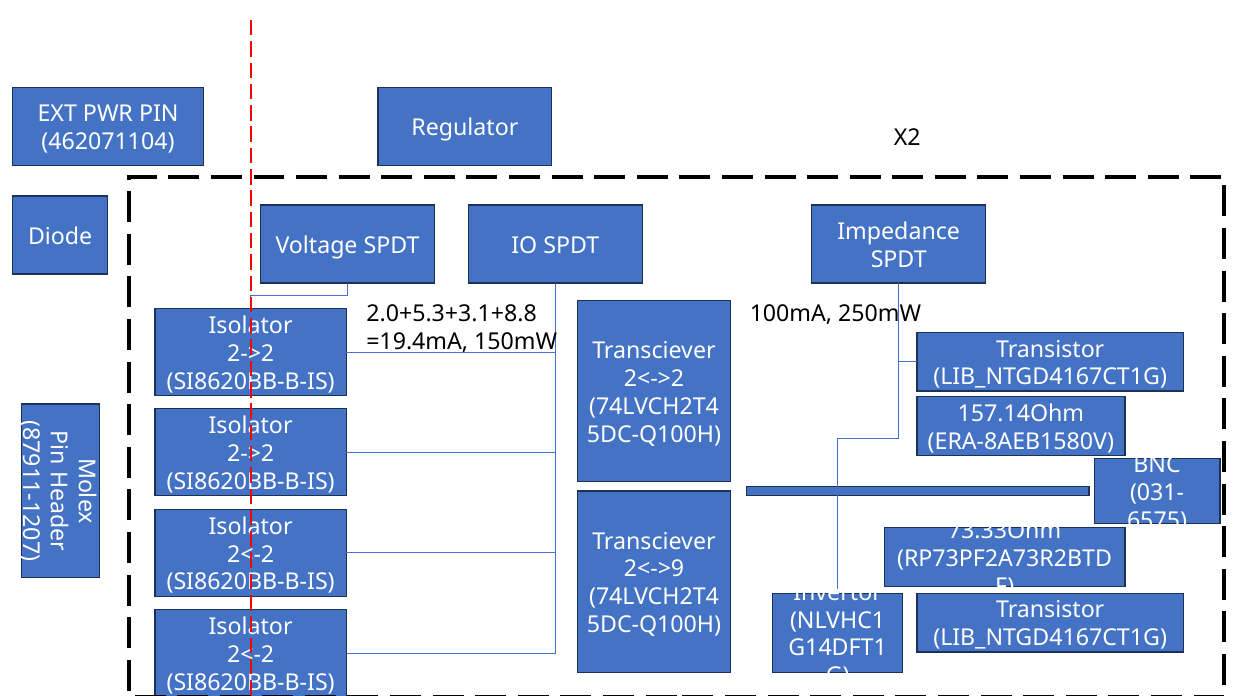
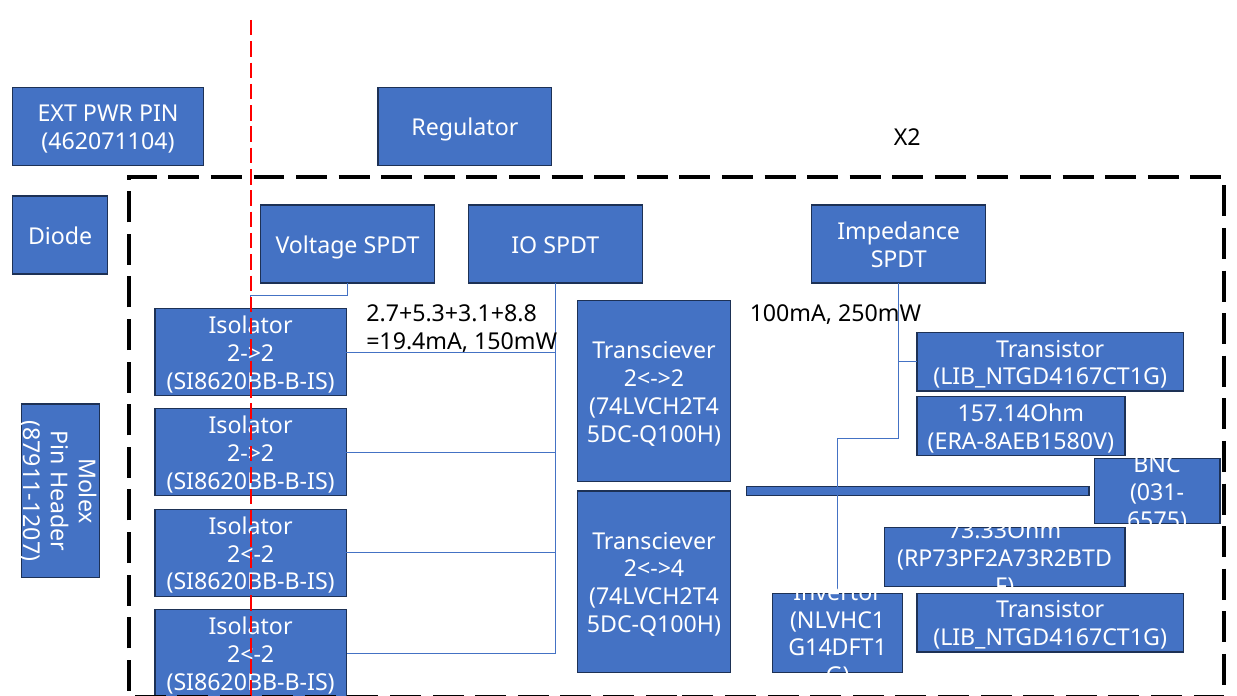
2.0+5.3+3.1+8.8: 2.0+5.3+3.1+8.8 -> 2.7+5.3+3.1+8.8
2<->9: 2<->9 -> 2<->4
